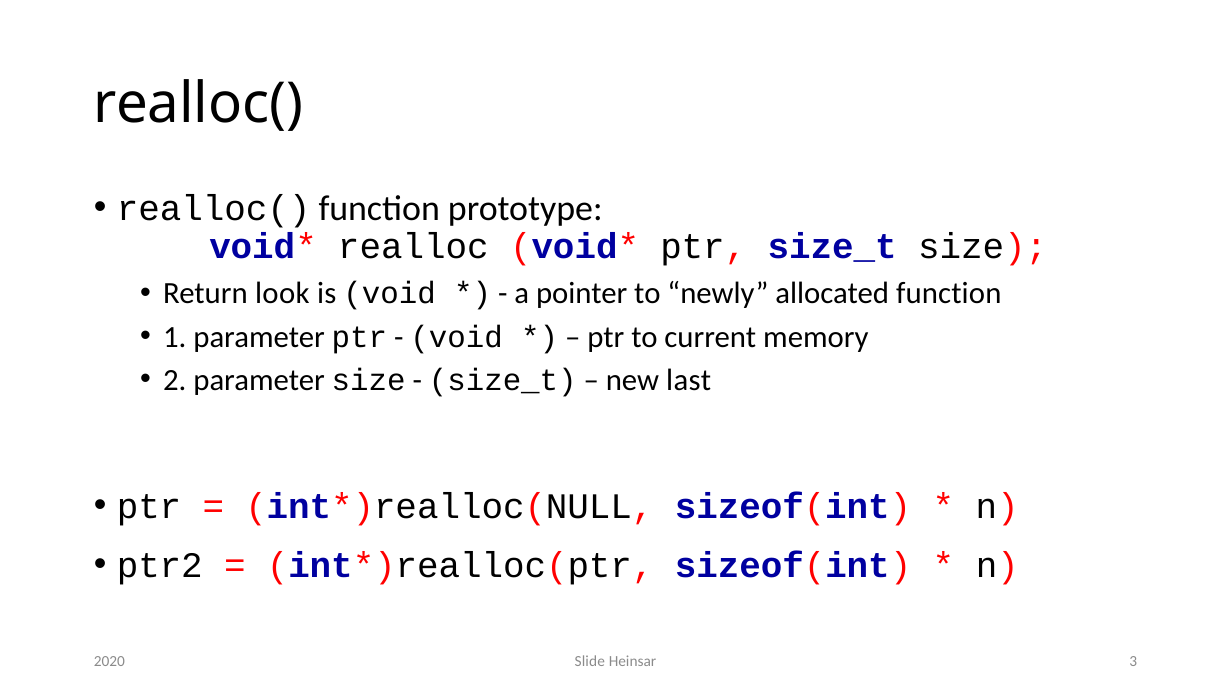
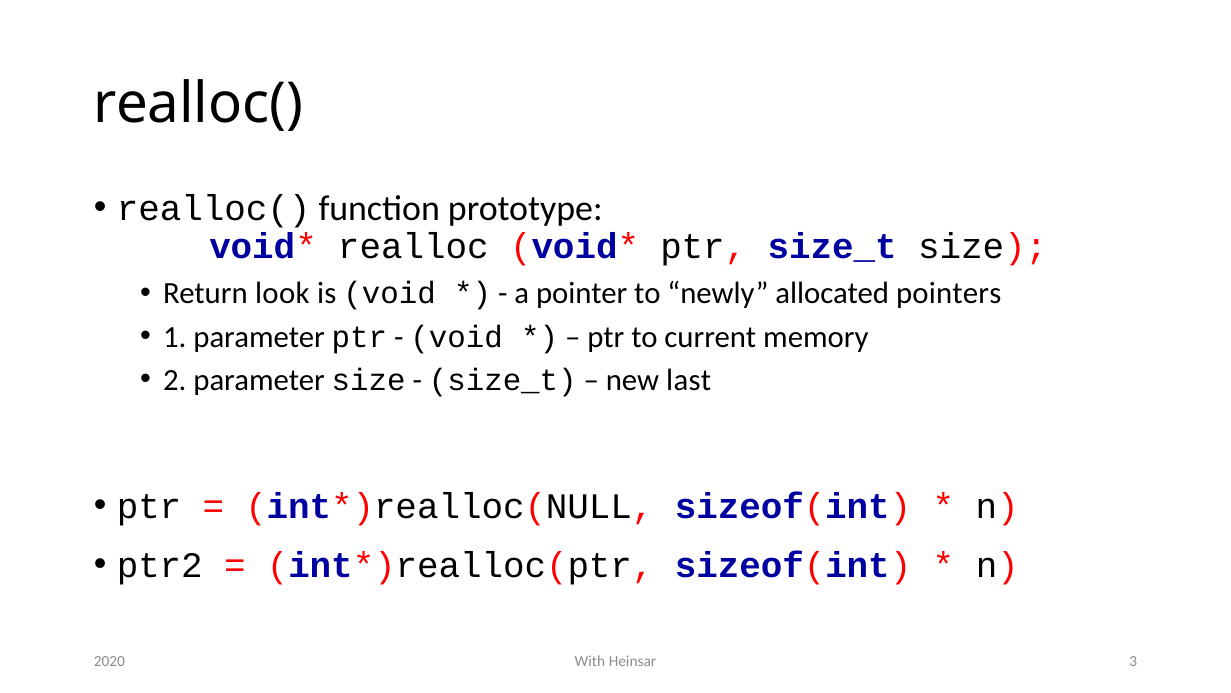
allocated function: function -> pointers
Slide: Slide -> With
